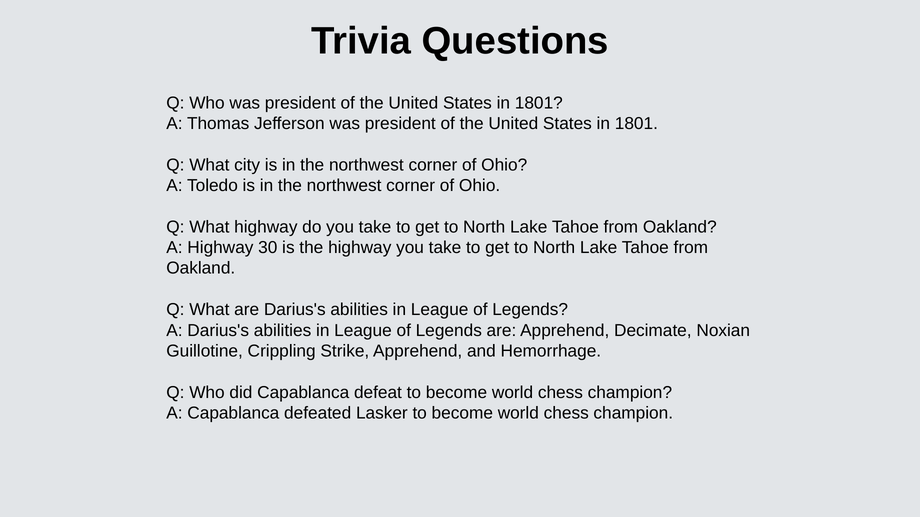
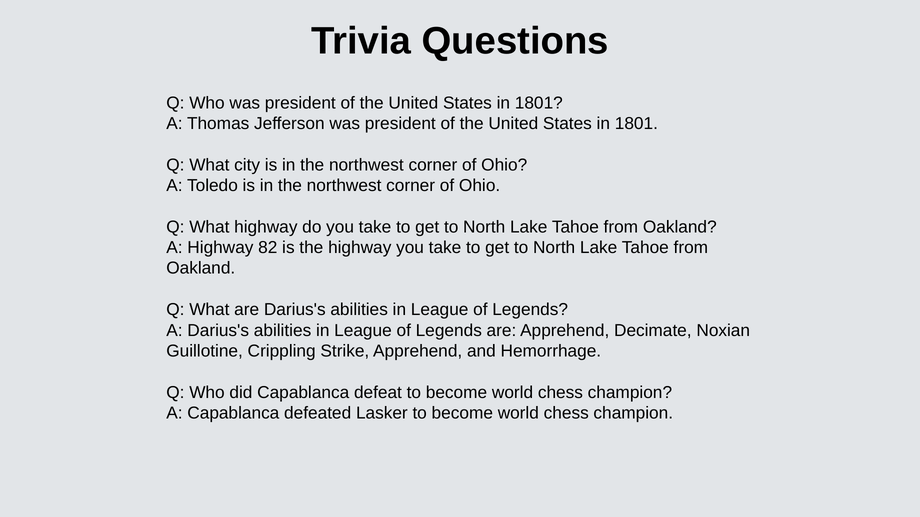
30: 30 -> 82
